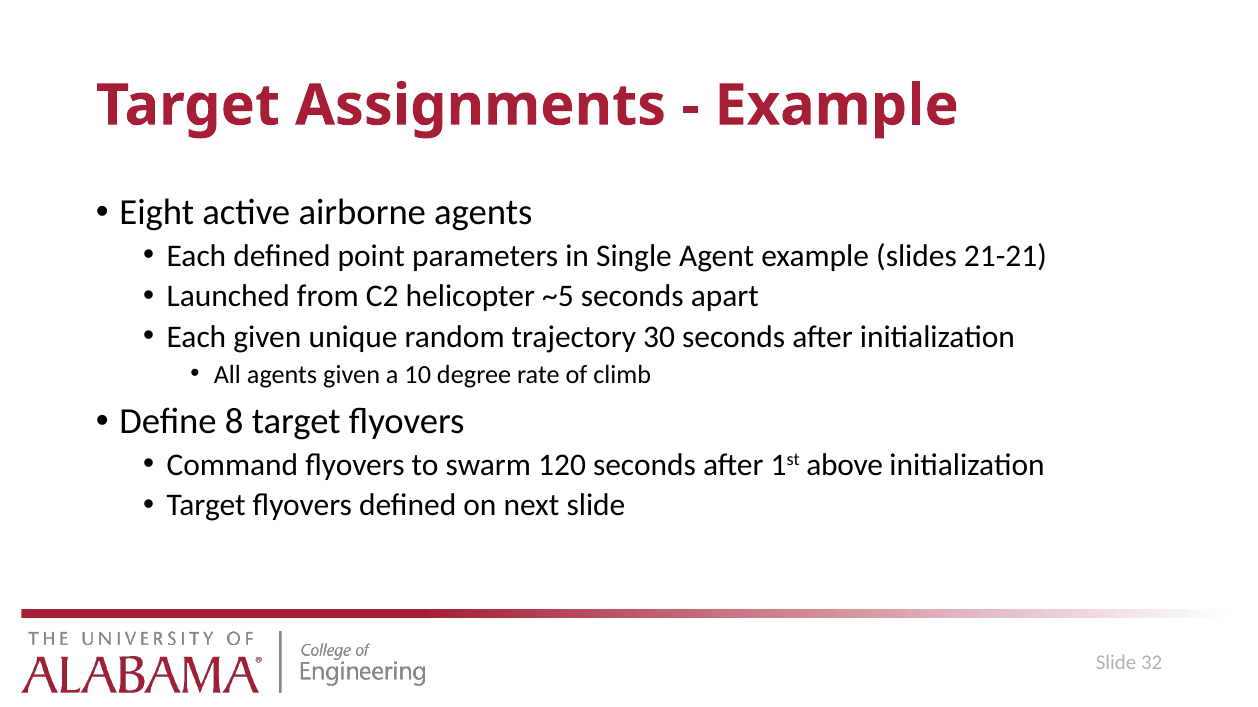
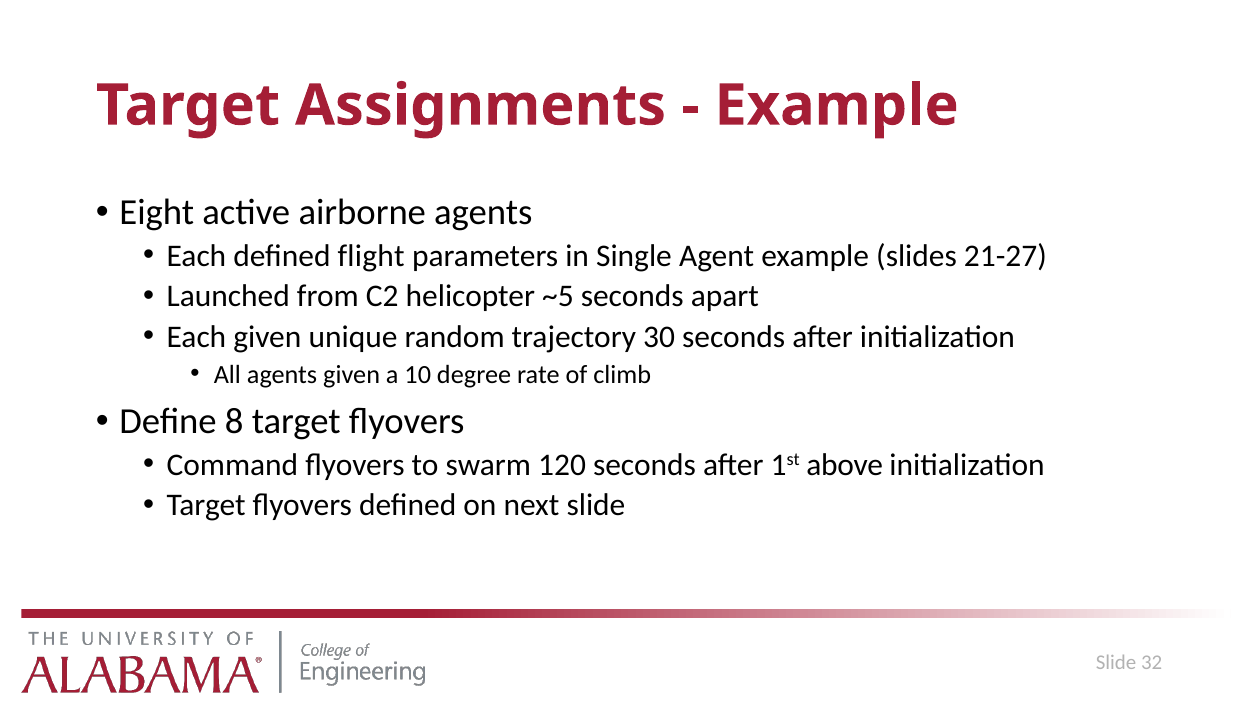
point: point -> flight
21-21: 21-21 -> 21-27
